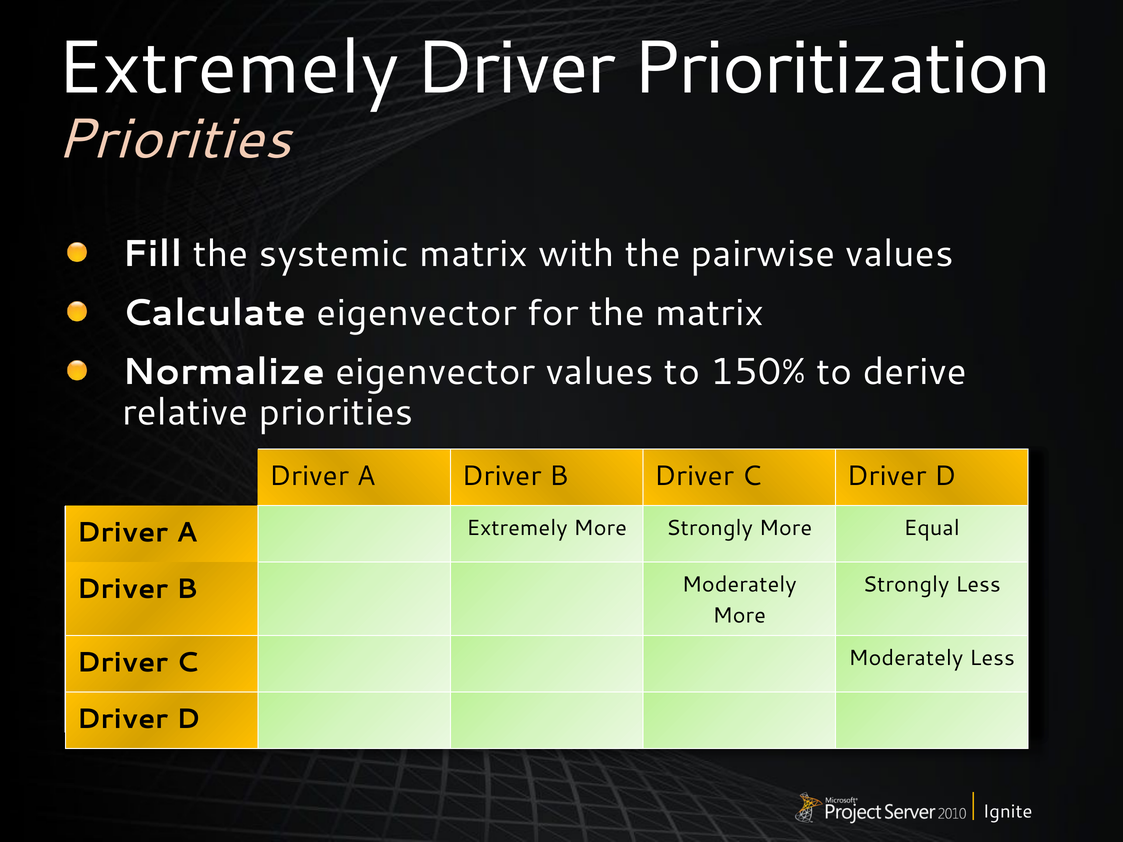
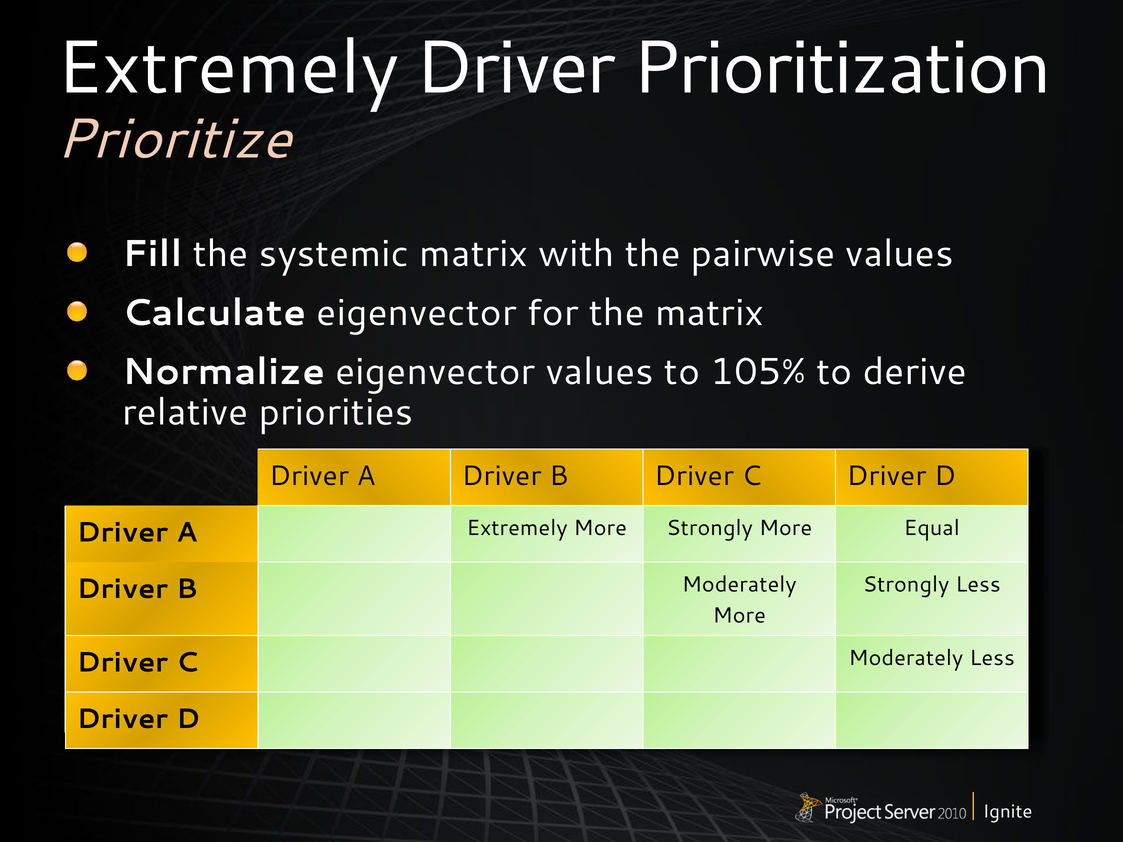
Priorities at (174, 139): Priorities -> Prioritize
150%: 150% -> 105%
